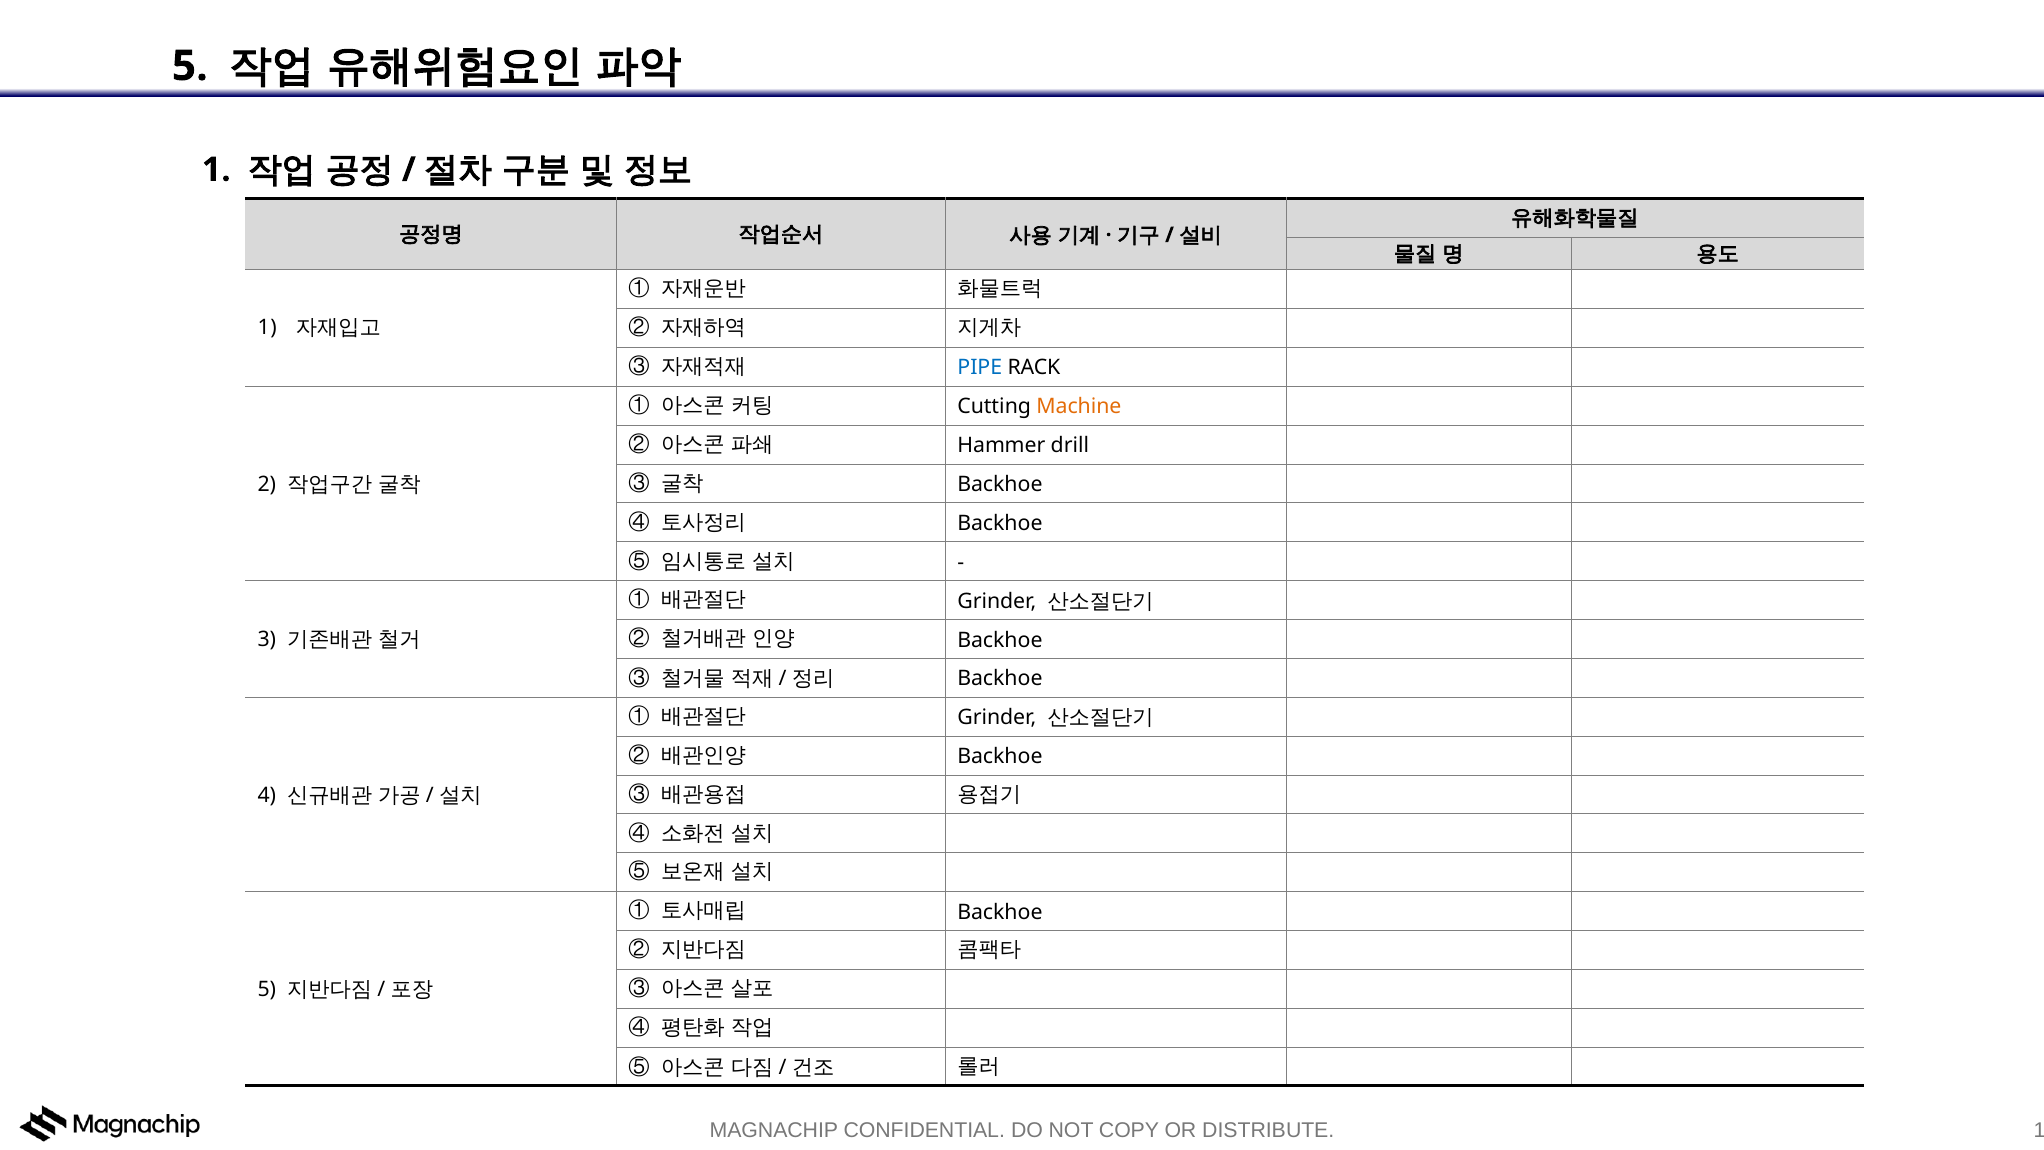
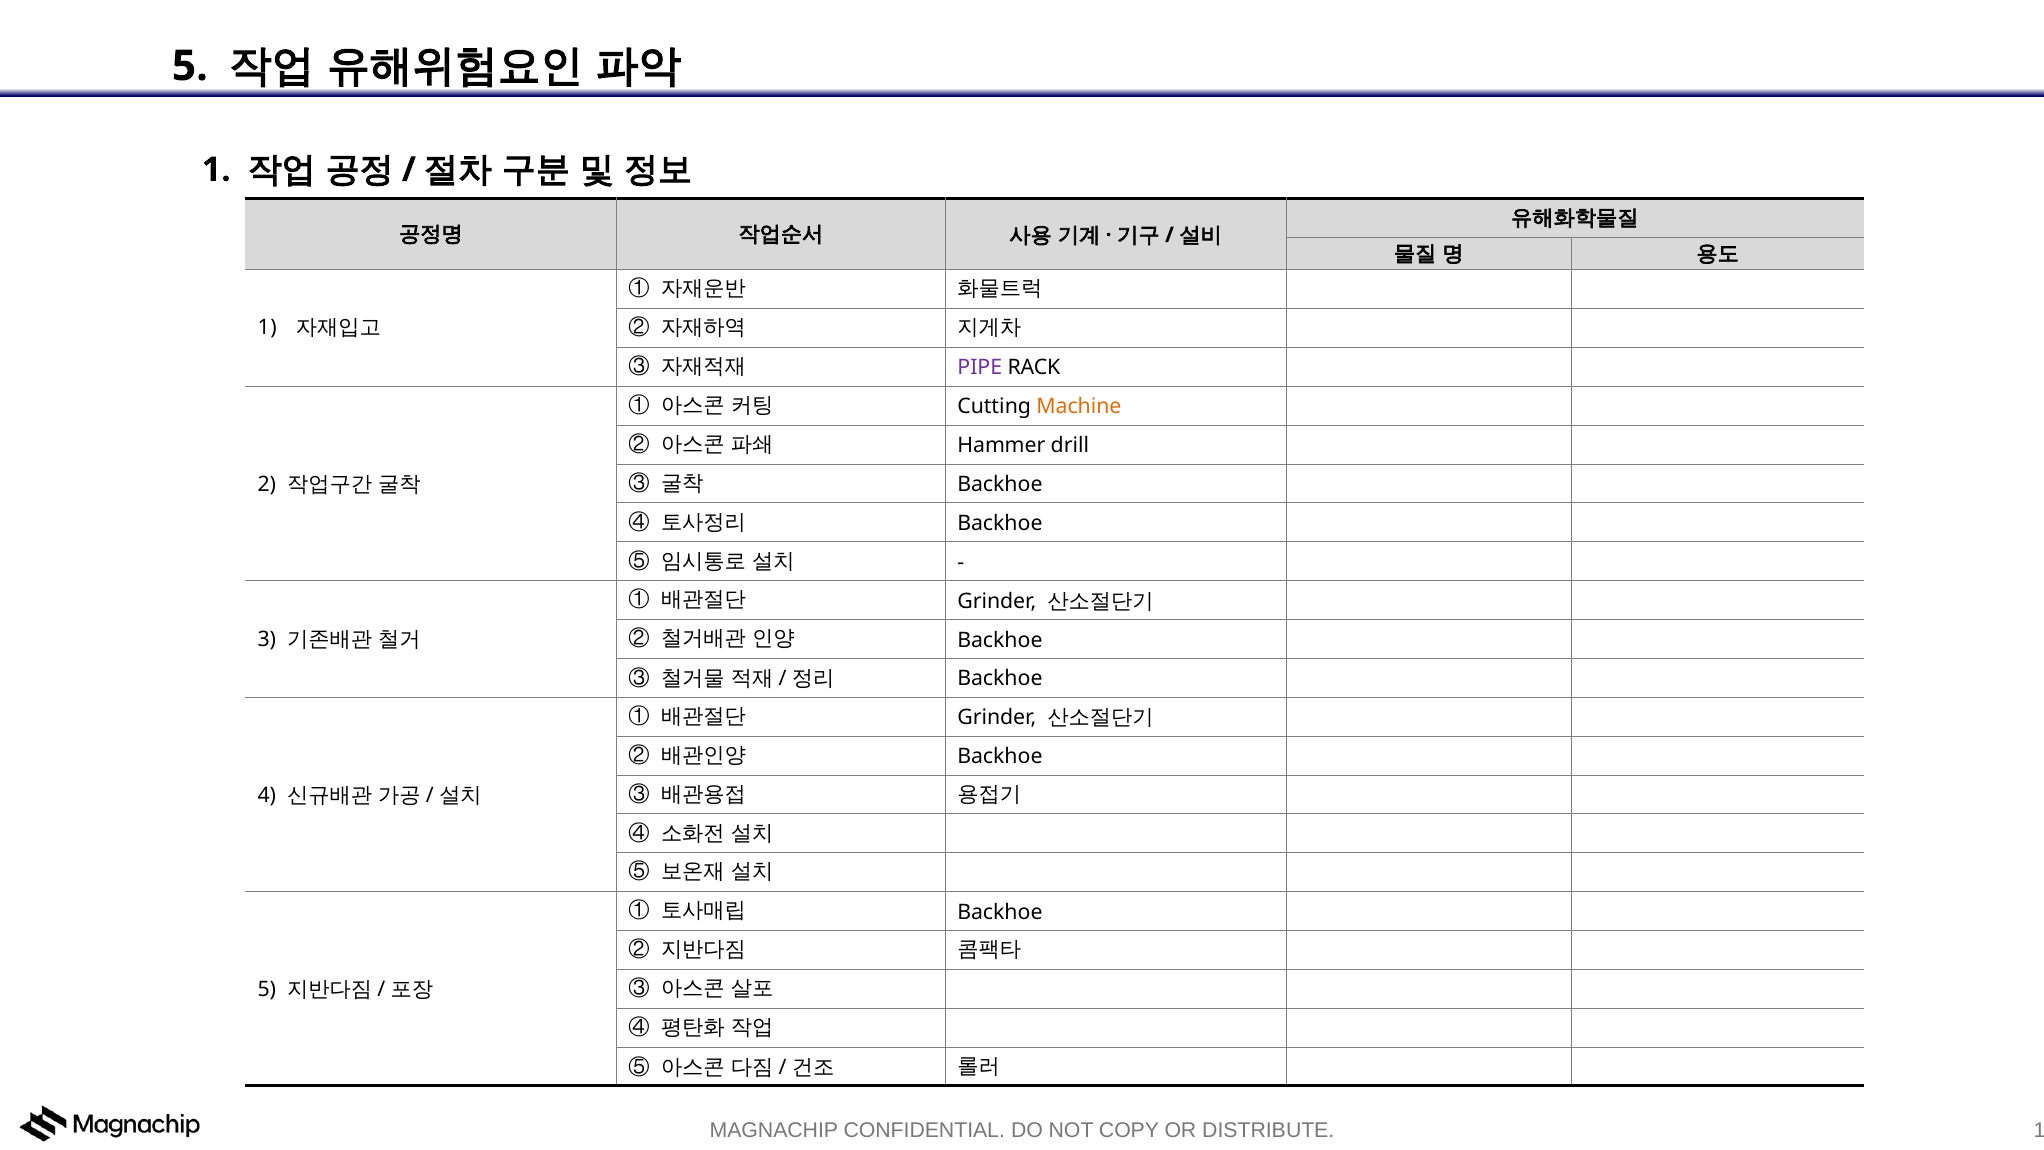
PIPE colour: blue -> purple
